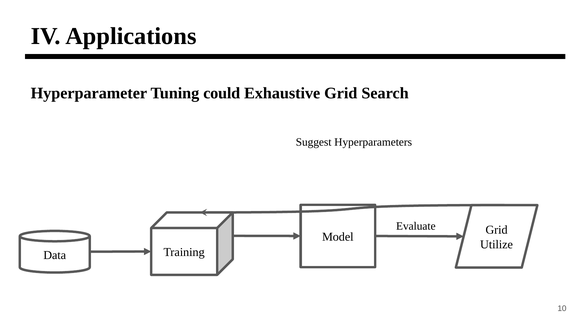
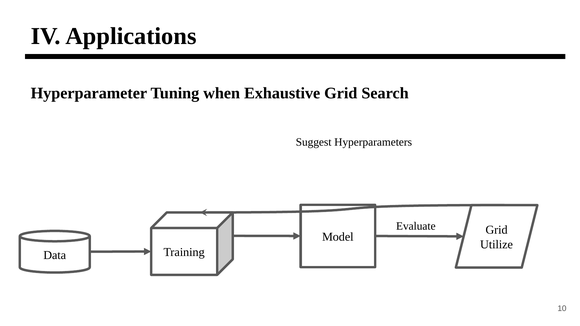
could: could -> when
